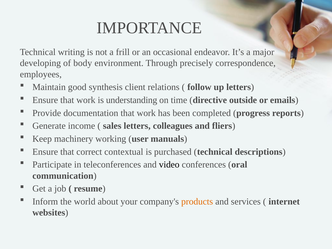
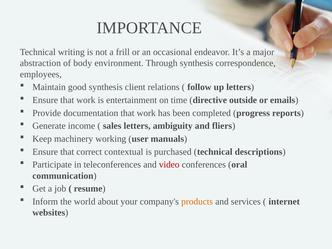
developing: developing -> abstraction
Through precisely: precisely -> synthesis
understanding: understanding -> entertainment
colleagues: colleagues -> ambiguity
video colour: black -> red
